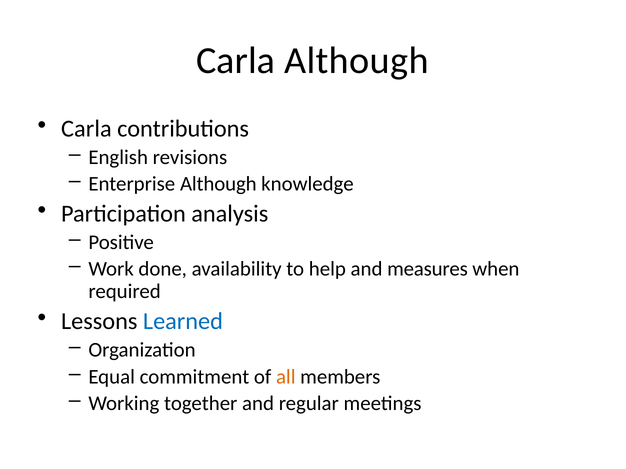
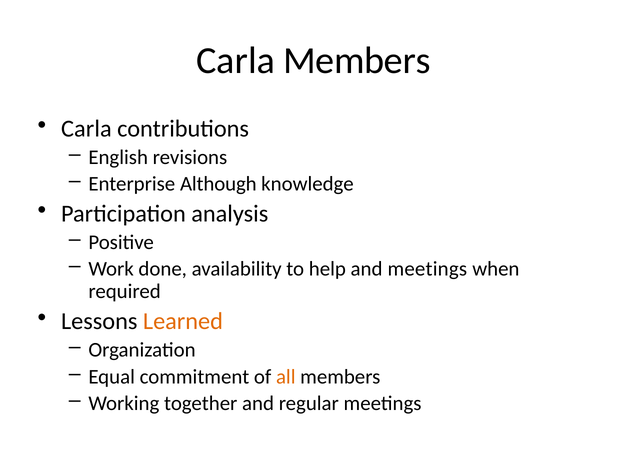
Carla Although: Although -> Members
and measures: measures -> meetings
Learned colour: blue -> orange
